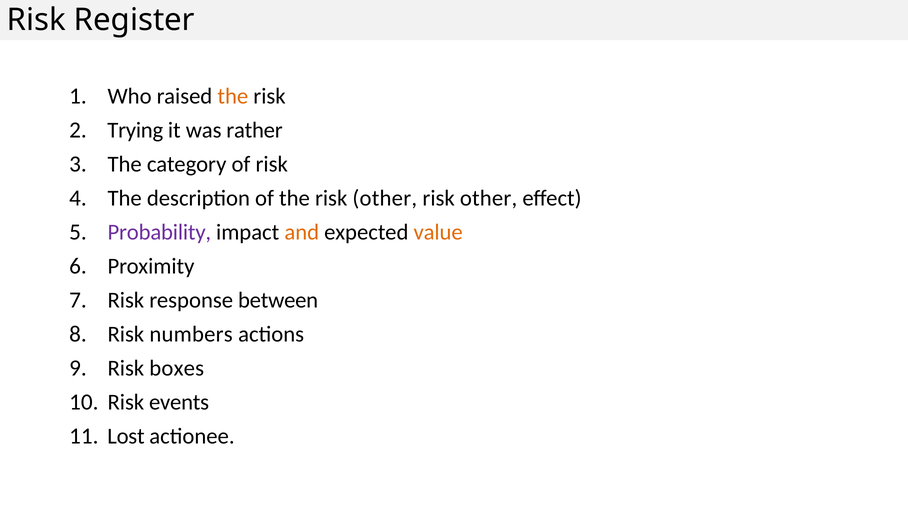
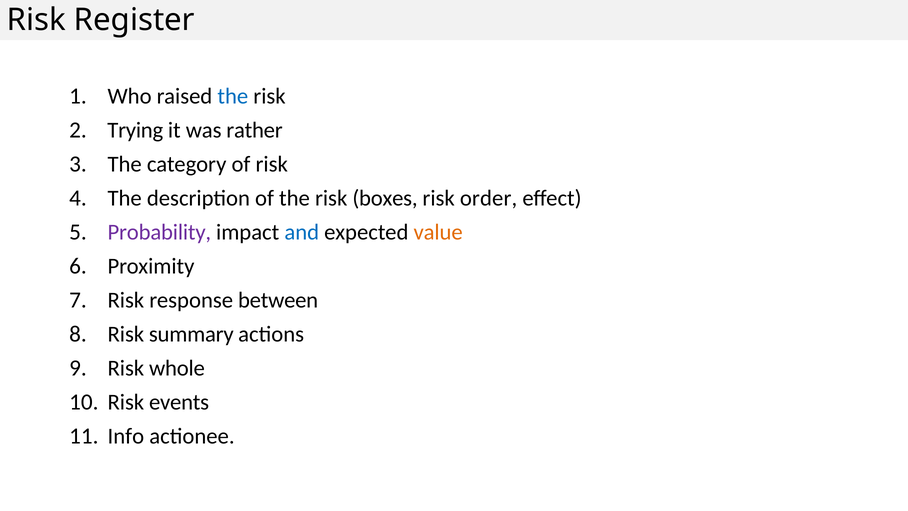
the at (233, 96) colour: orange -> blue
the risk other: other -> boxes
other at (489, 198): other -> order
and colour: orange -> blue
numbers: numbers -> summary
boxes: boxes -> whole
Lost: Lost -> Info
